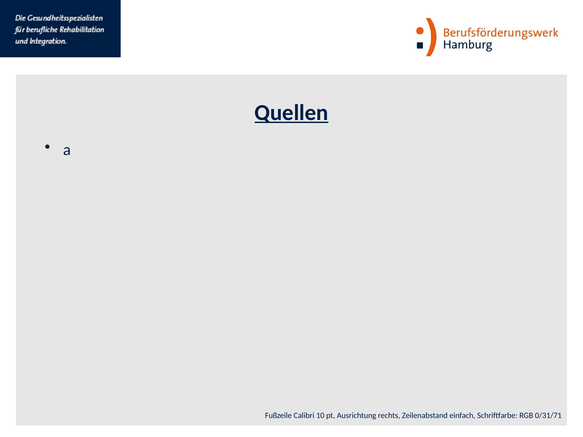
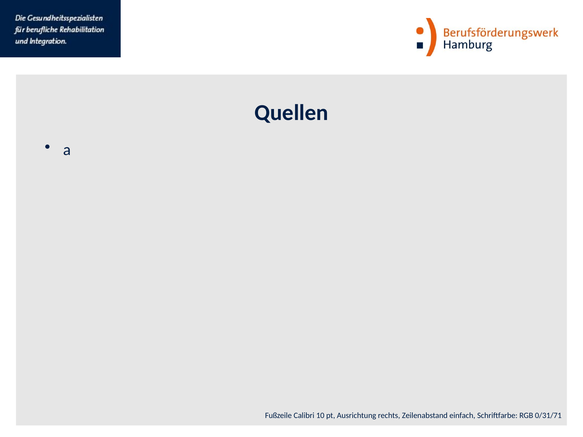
Quellen underline: present -> none
